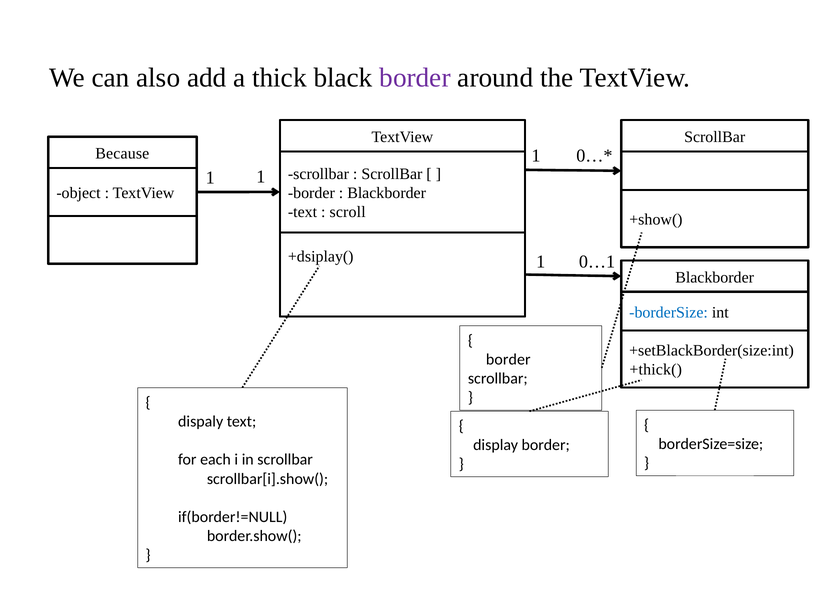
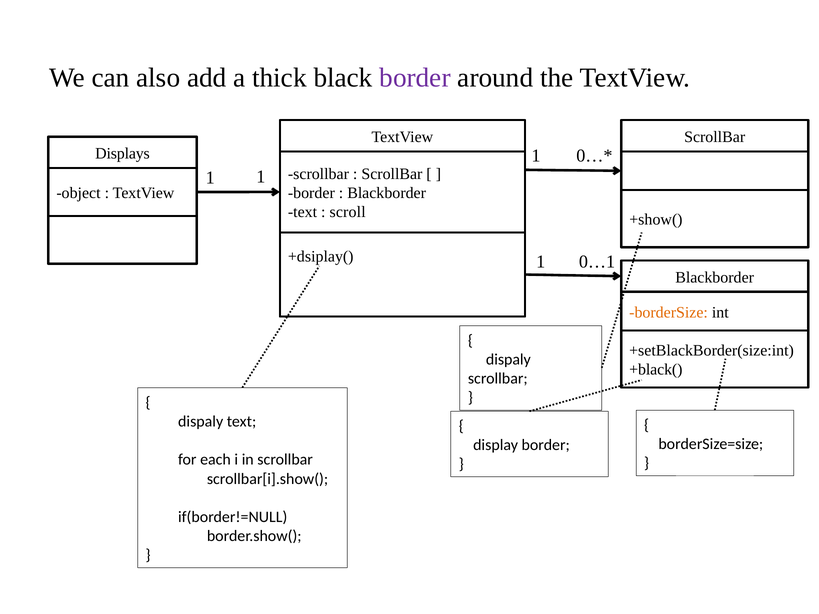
Because: Because -> Displays
borderSize colour: blue -> orange
border at (508, 360): border -> dispaly
+thick(: +thick( -> +black(
